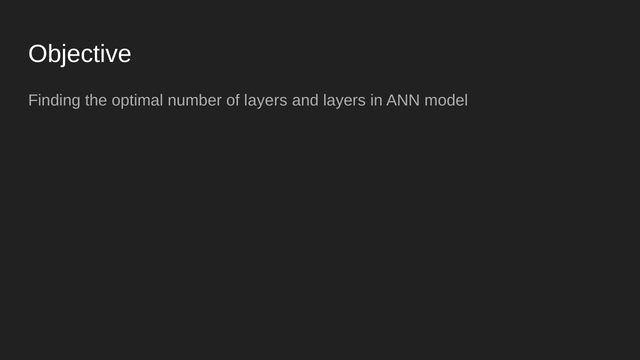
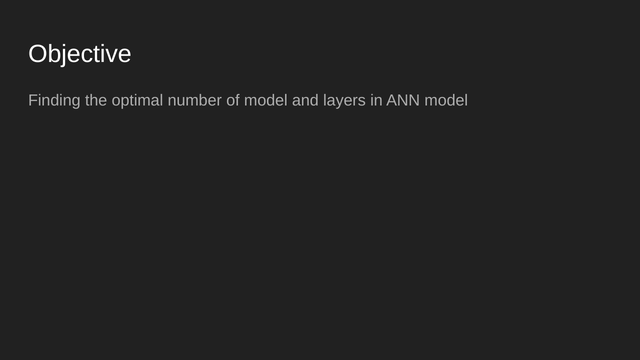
of layers: layers -> model
